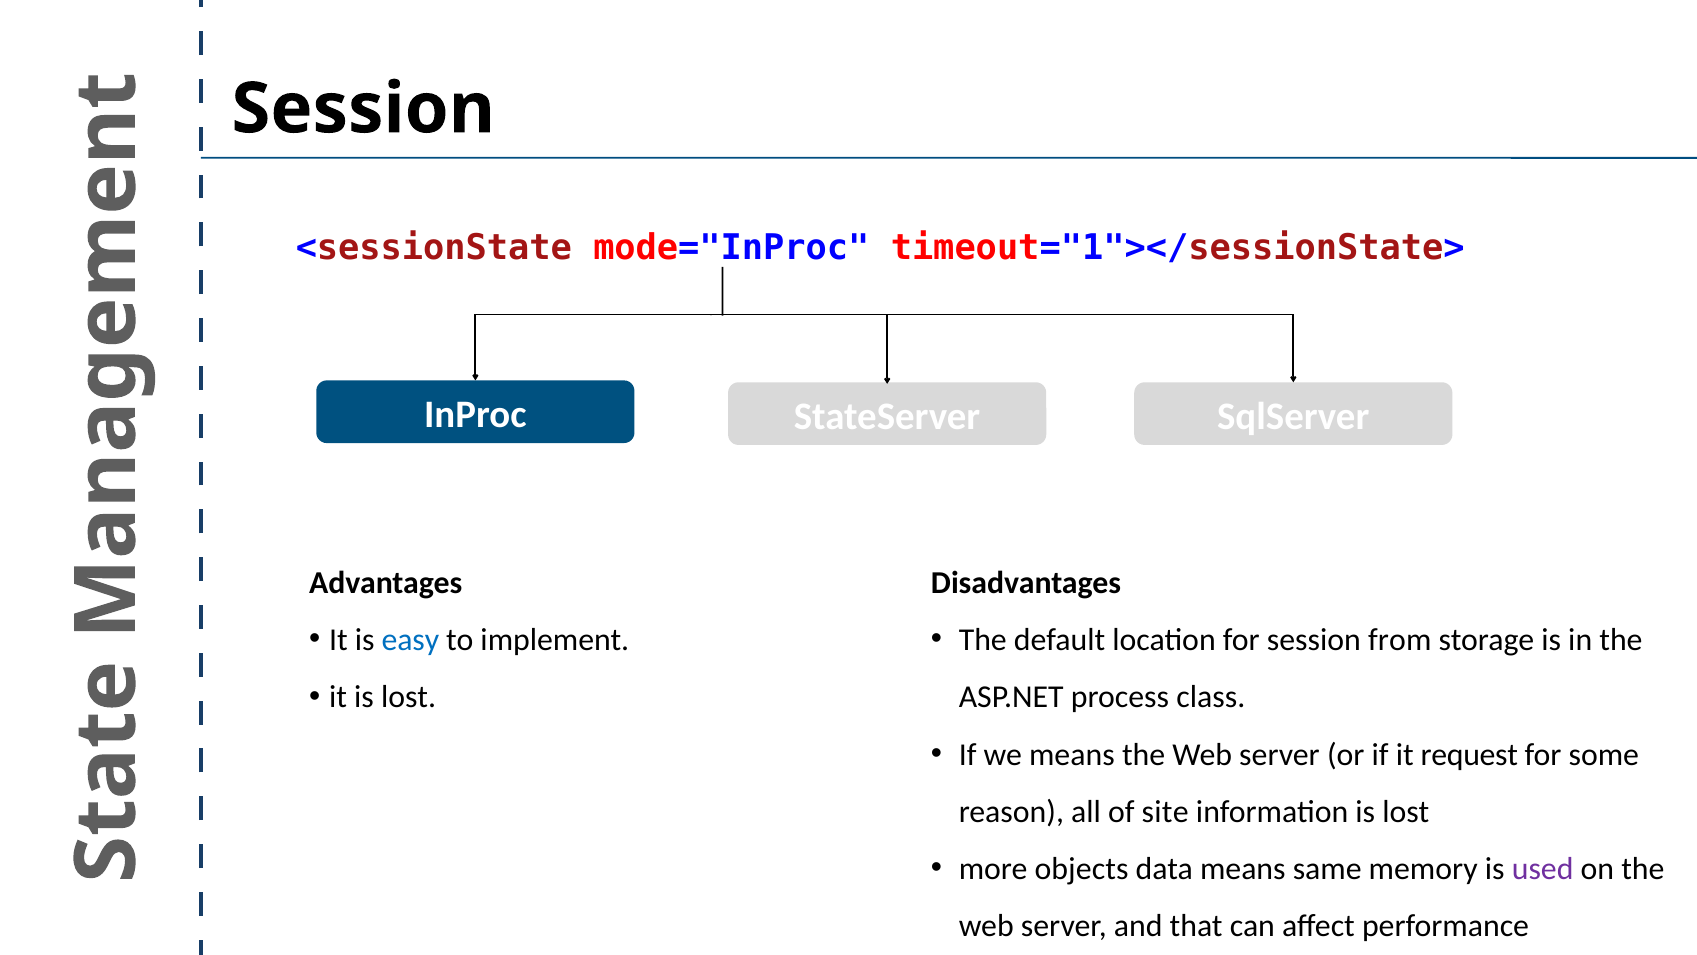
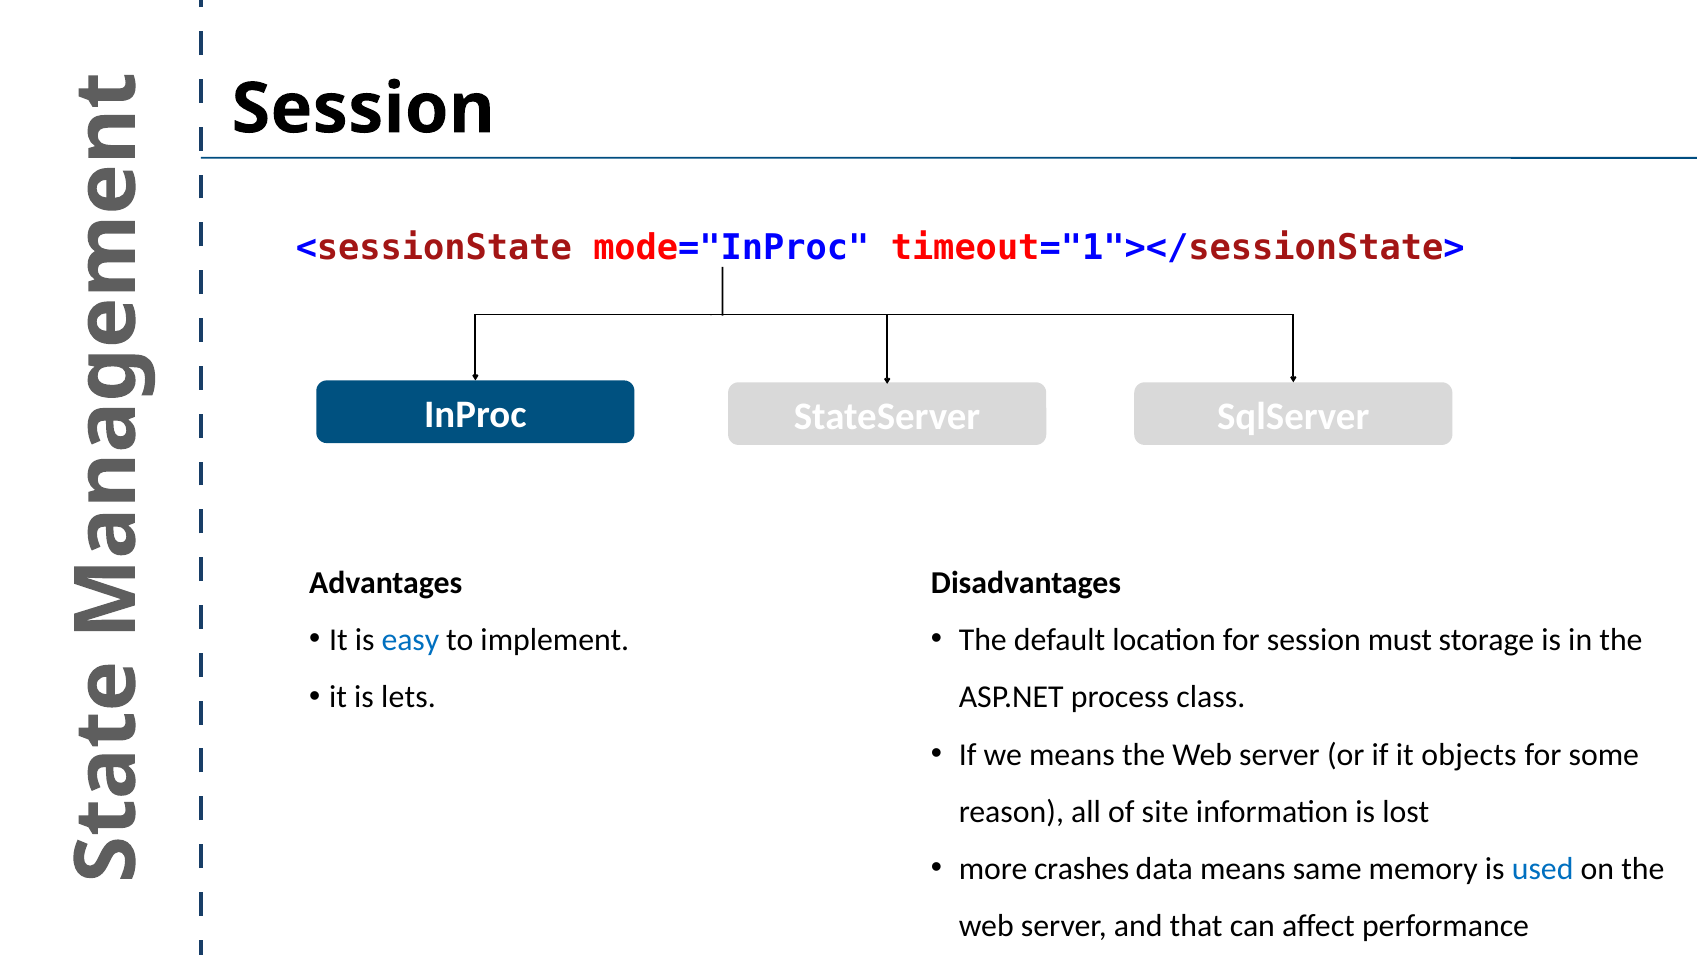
from: from -> must
it is lost: lost -> lets
request: request -> objects
objects: objects -> crashes
used colour: purple -> blue
